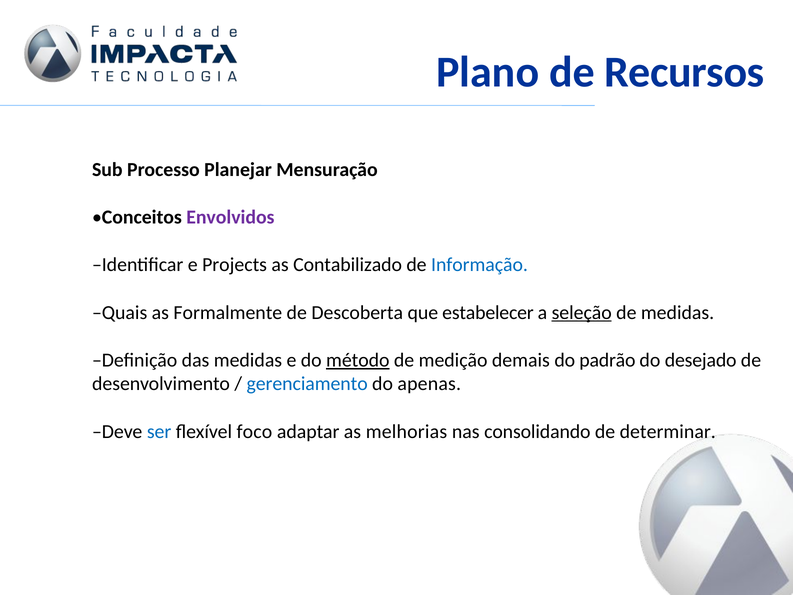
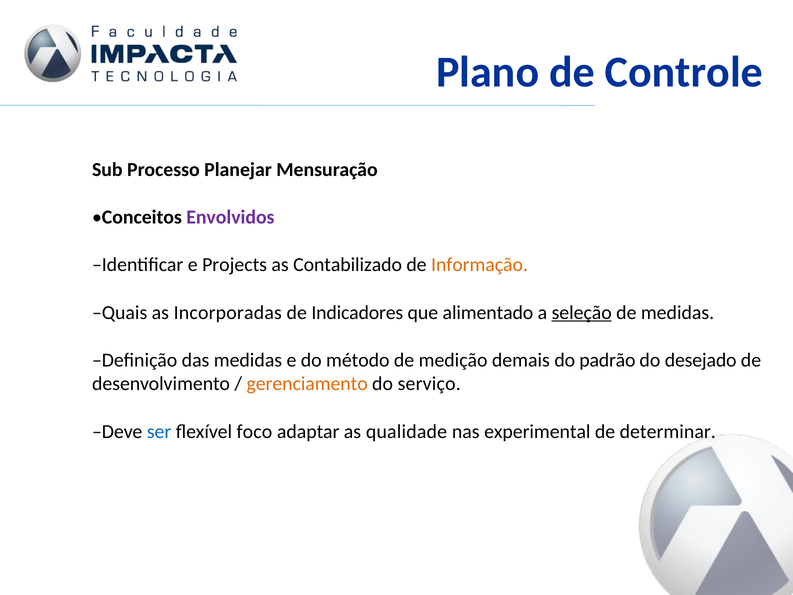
Recursos: Recursos -> Controle
Informação colour: blue -> orange
Formalmente: Formalmente -> Incorporadas
Descoberta: Descoberta -> Indicadores
estabelecer: estabelecer -> alimentado
método underline: present -> none
gerenciamento colour: blue -> orange
apenas: apenas -> serviço
melhorias: melhorias -> qualidade
consolidando: consolidando -> experimental
